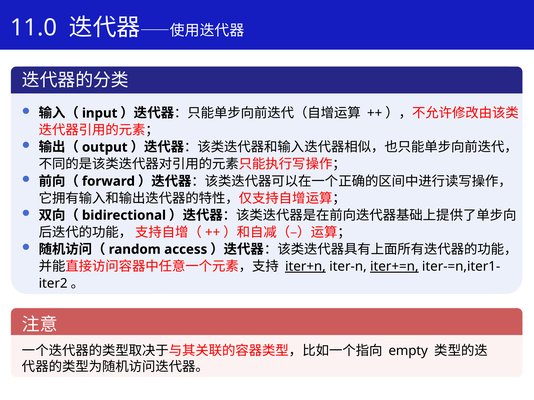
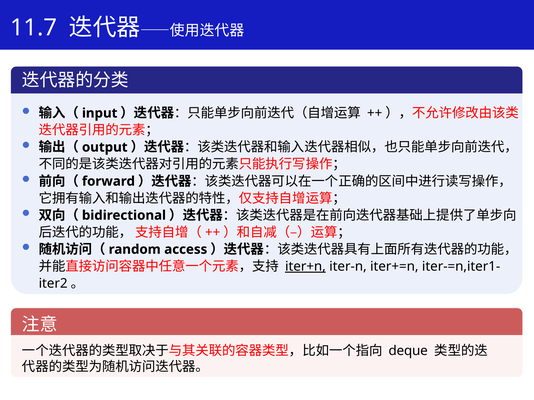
11.0: 11.0 -> 11.7
iter+=n underline: present -> none
empty: empty -> deque
